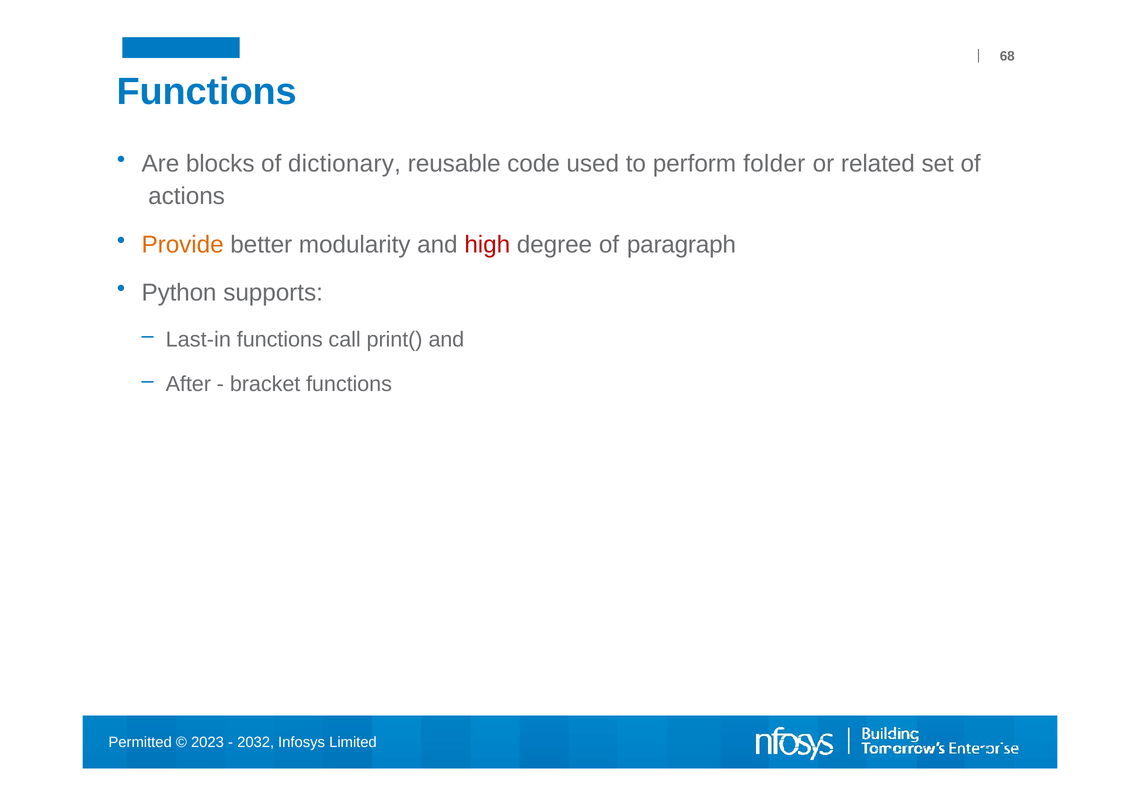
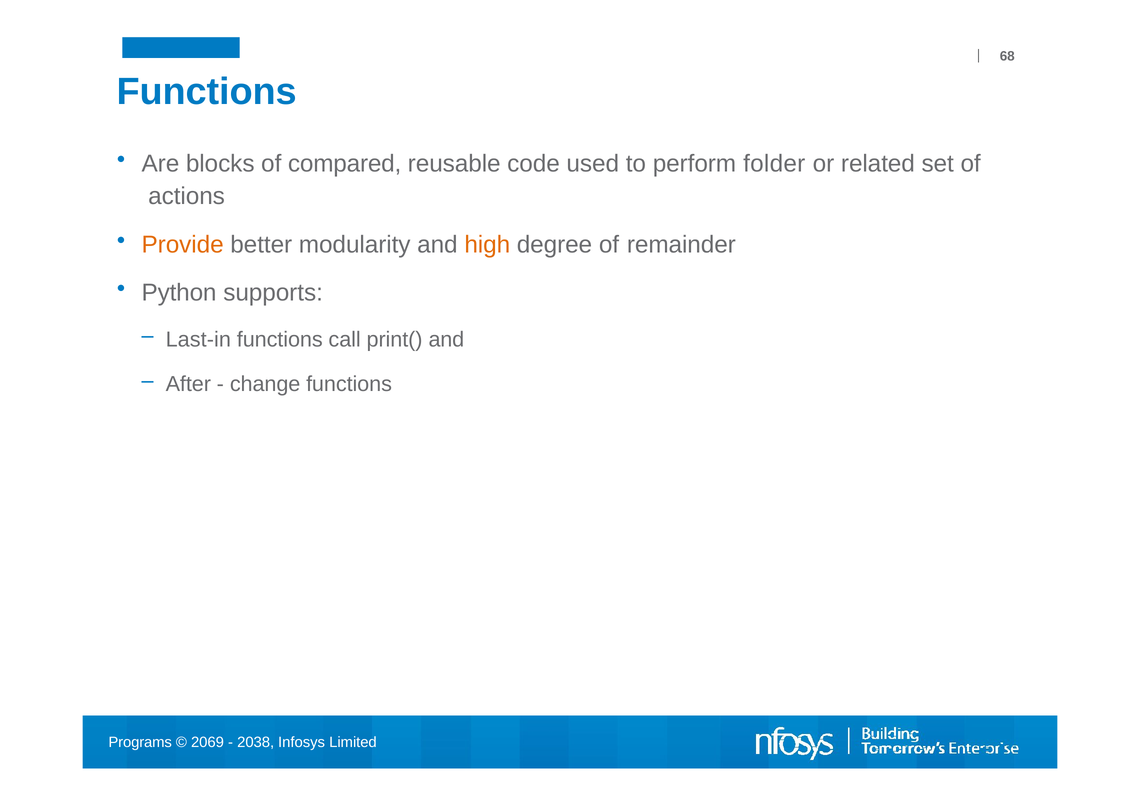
dictionary: dictionary -> compared
high colour: red -> orange
paragraph: paragraph -> remainder
bracket: bracket -> change
Permitted: Permitted -> Programs
2023: 2023 -> 2069
2032: 2032 -> 2038
